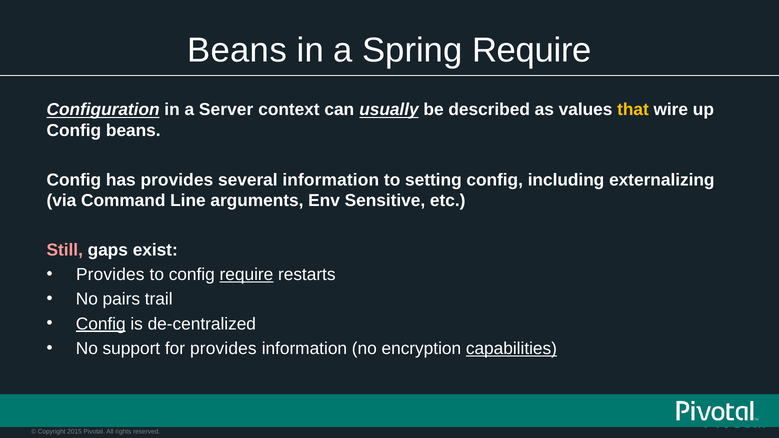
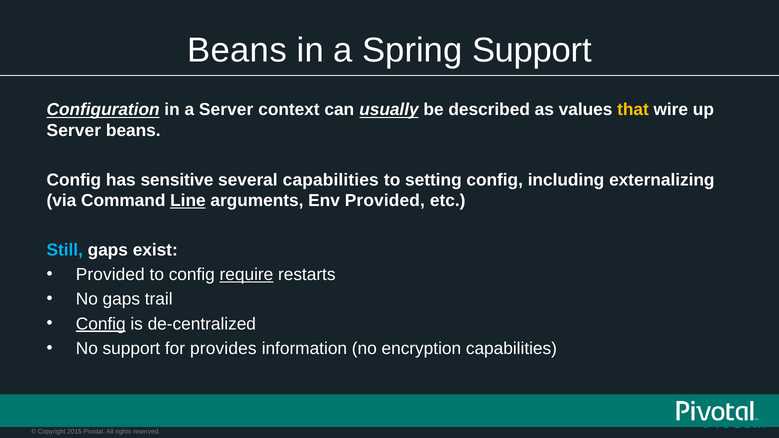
Spring Require: Require -> Support
Config at (74, 131): Config -> Server
has provides: provides -> sensitive
several information: information -> capabilities
Line underline: none -> present
Env Sensitive: Sensitive -> Provided
Still colour: pink -> light blue
Provides at (110, 275): Provides -> Provided
No pairs: pairs -> gaps
capabilities at (511, 349) underline: present -> none
